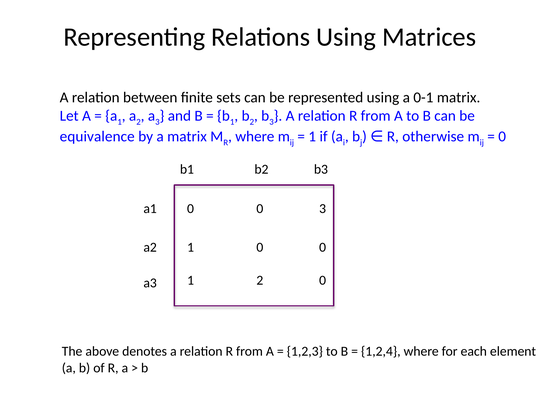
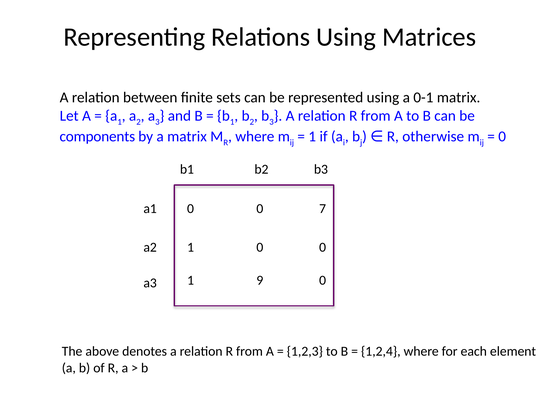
equivalence: equivalence -> components
0 3: 3 -> 7
1 2: 2 -> 9
